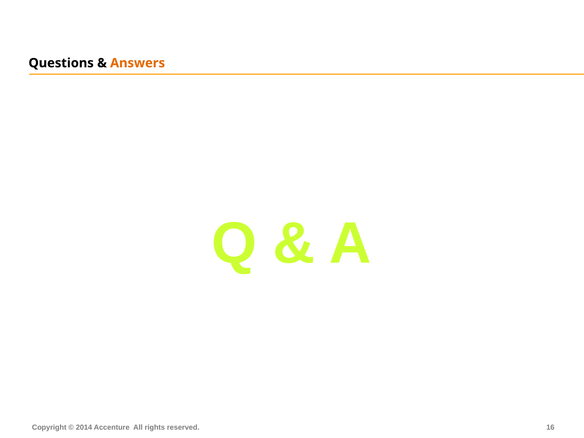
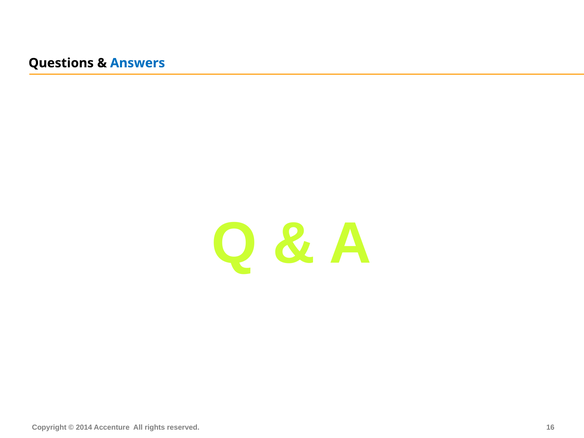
Answers colour: orange -> blue
